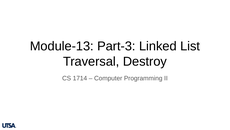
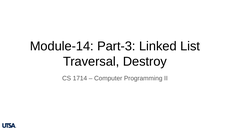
Module-13: Module-13 -> Module-14
